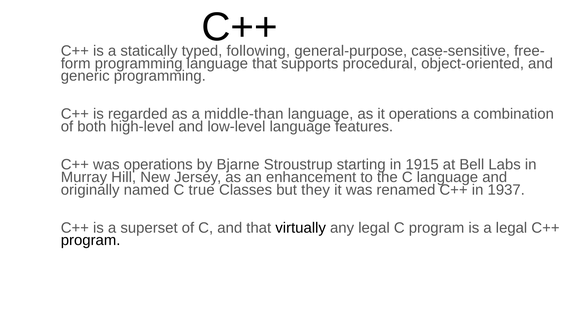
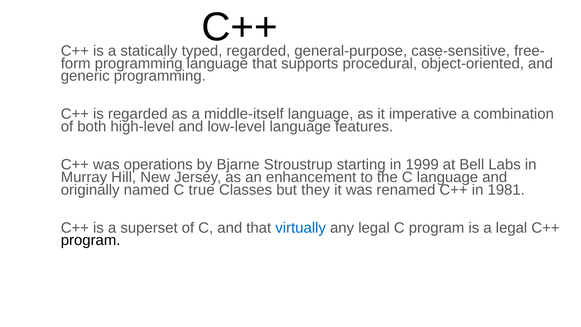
typed following: following -> regarded
middle-than: middle-than -> middle-itself
it operations: operations -> imperative
1915: 1915 -> 1999
1937: 1937 -> 1981
virtually colour: black -> blue
